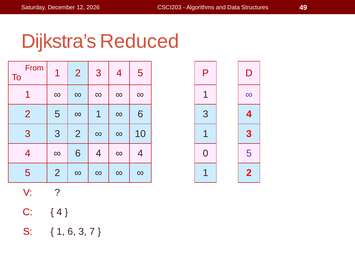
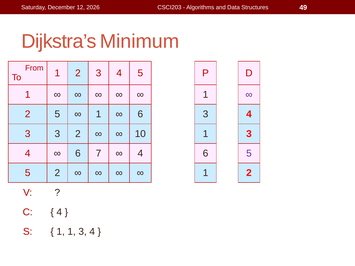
Reduced: Reduced -> Minimum
6 4: 4 -> 7
4 0: 0 -> 6
1 6: 6 -> 1
7 at (92, 232): 7 -> 4
